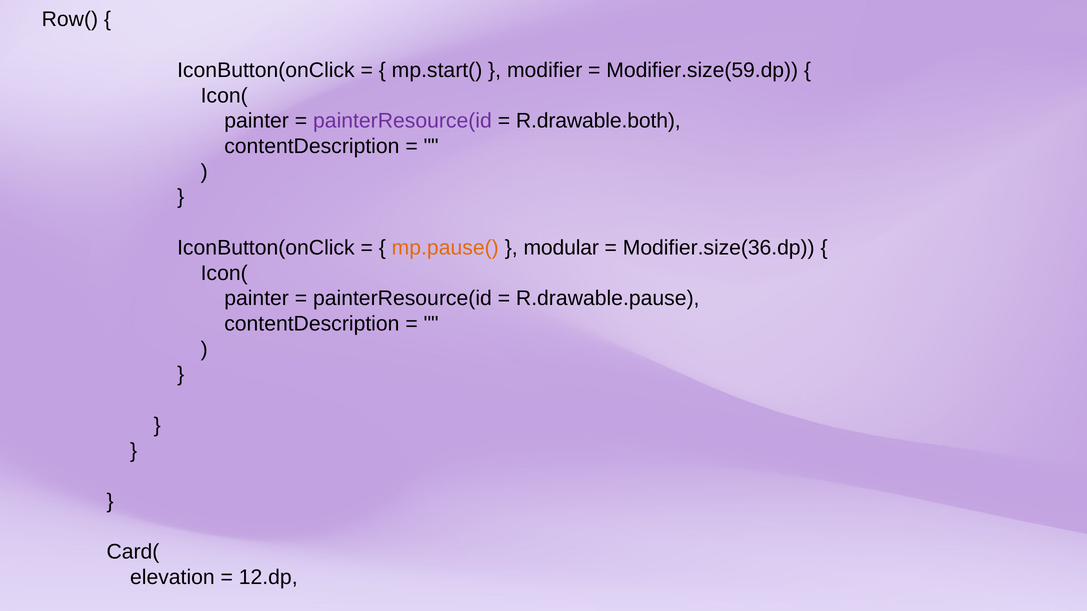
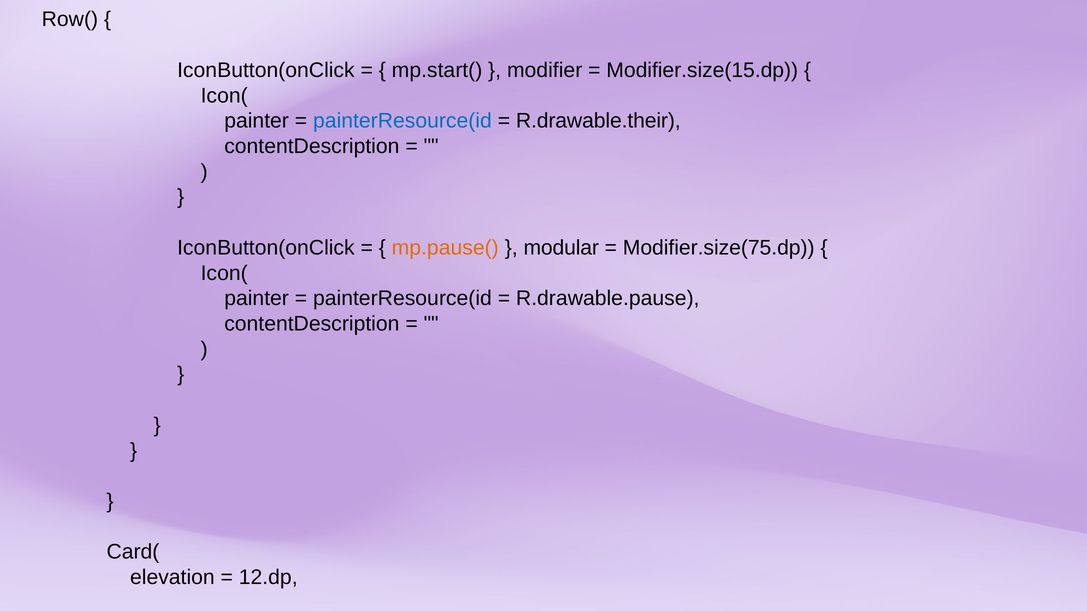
Modifier.size(59.dp: Modifier.size(59.dp -> Modifier.size(15.dp
painterResource(id at (402, 121) colour: purple -> blue
R.drawable.both: R.drawable.both -> R.drawable.their
Modifier.size(36.dp: Modifier.size(36.dp -> Modifier.size(75.dp
